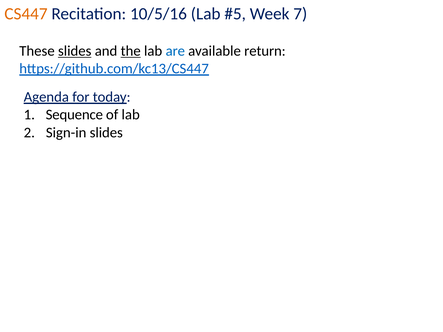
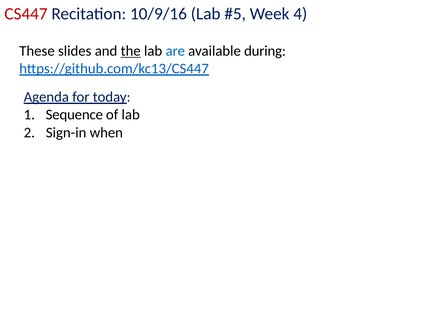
CS447 colour: orange -> red
10/5/16: 10/5/16 -> 10/9/16
7: 7 -> 4
slides at (75, 51) underline: present -> none
return: return -> during
Sign-in slides: slides -> when
